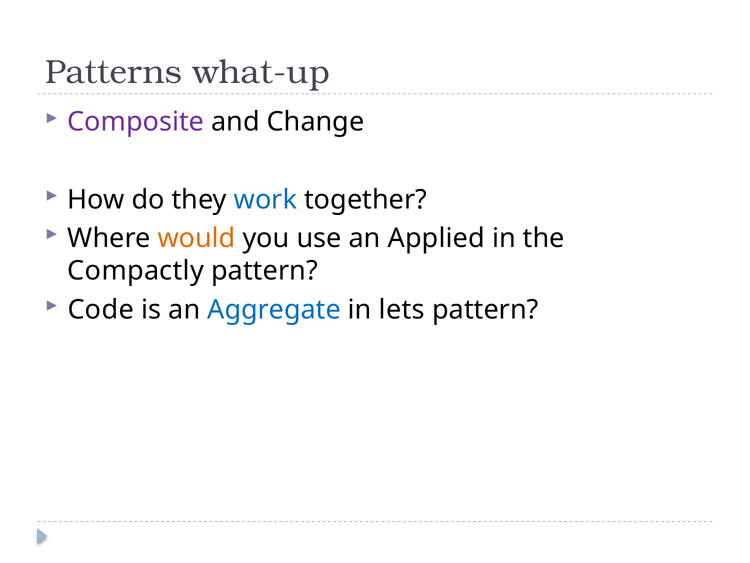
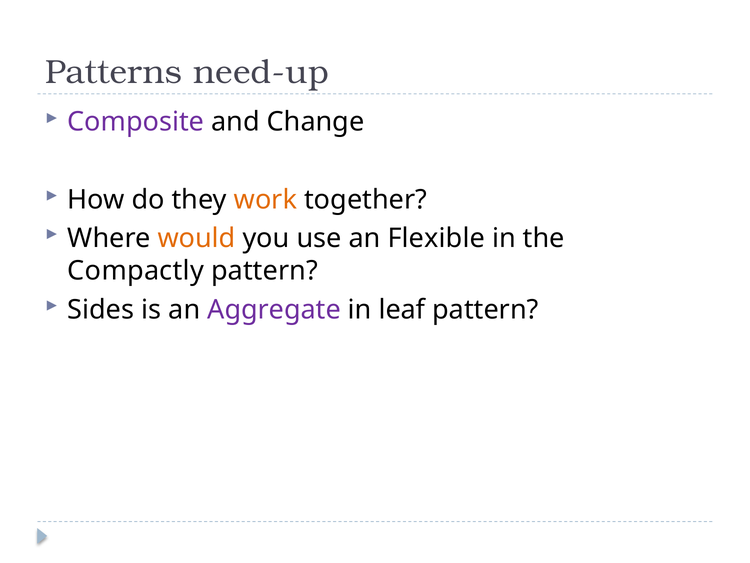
what-up: what-up -> need-up
work colour: blue -> orange
Applied: Applied -> Flexible
Code: Code -> Sides
Aggregate colour: blue -> purple
lets: lets -> leaf
